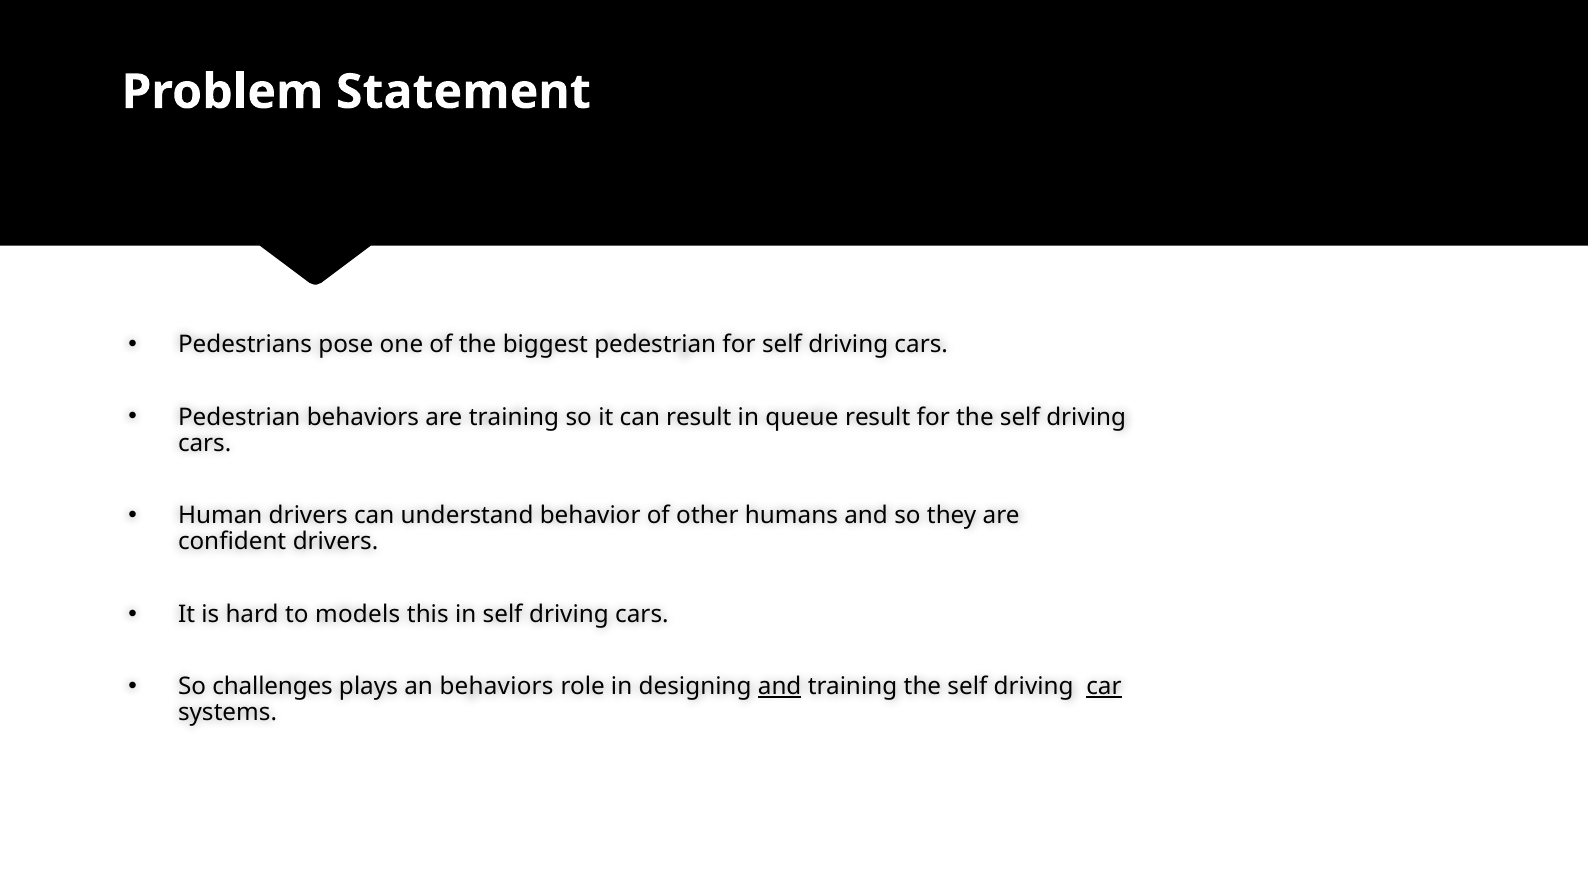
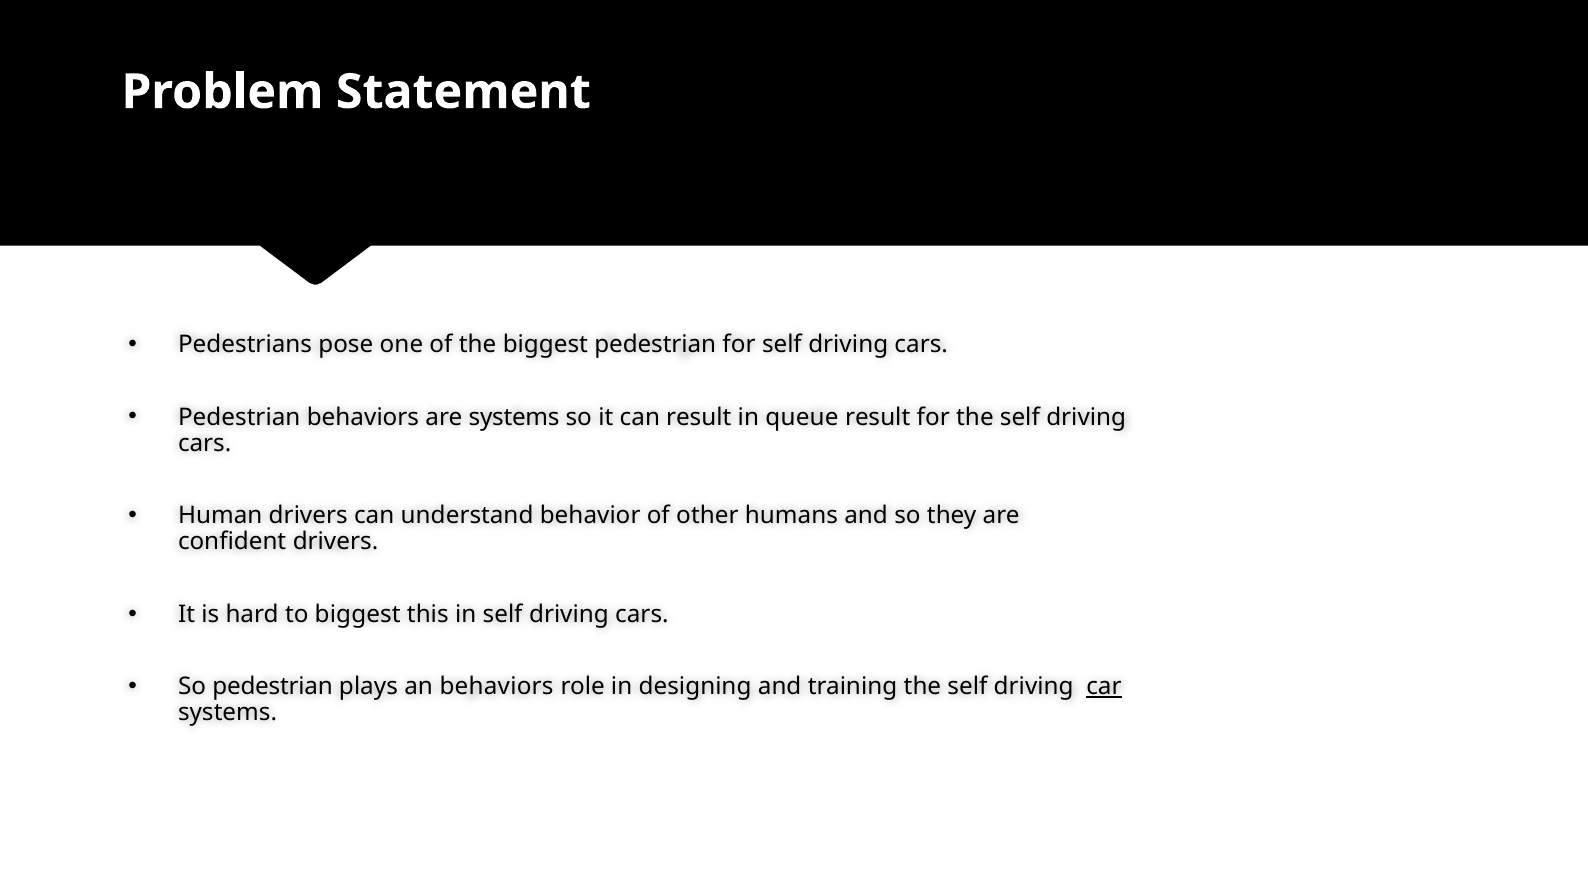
are training: training -> systems
to models: models -> biggest
So challenges: challenges -> pedestrian
and at (780, 687) underline: present -> none
